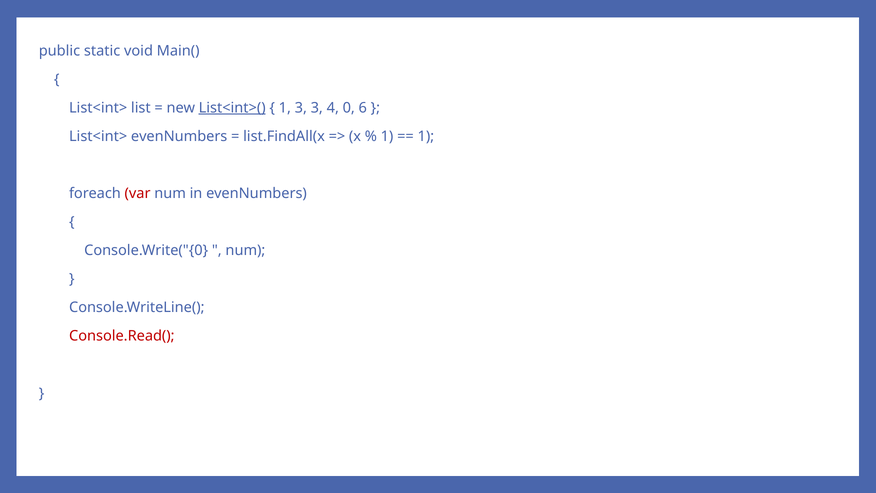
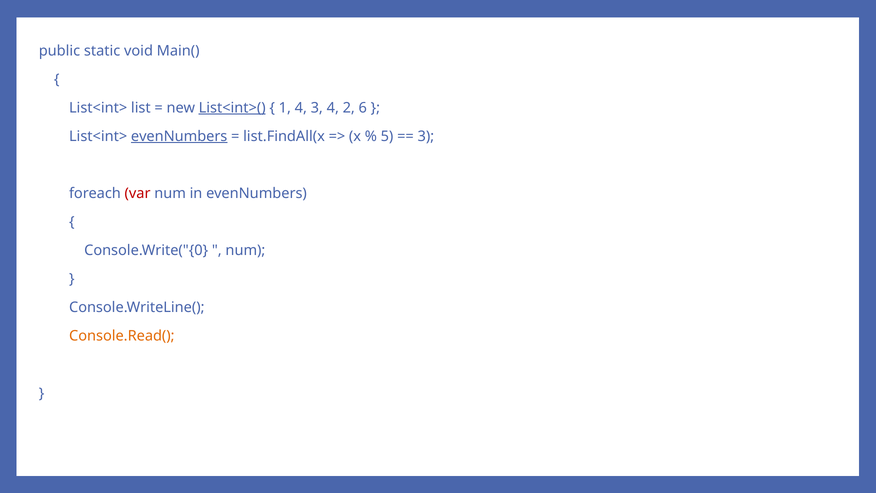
1 3: 3 -> 4
0: 0 -> 2
evenNumbers at (179, 136) underline: none -> present
1 at (387, 136): 1 -> 5
1 at (426, 136): 1 -> 3
Console.Read( colour: red -> orange
